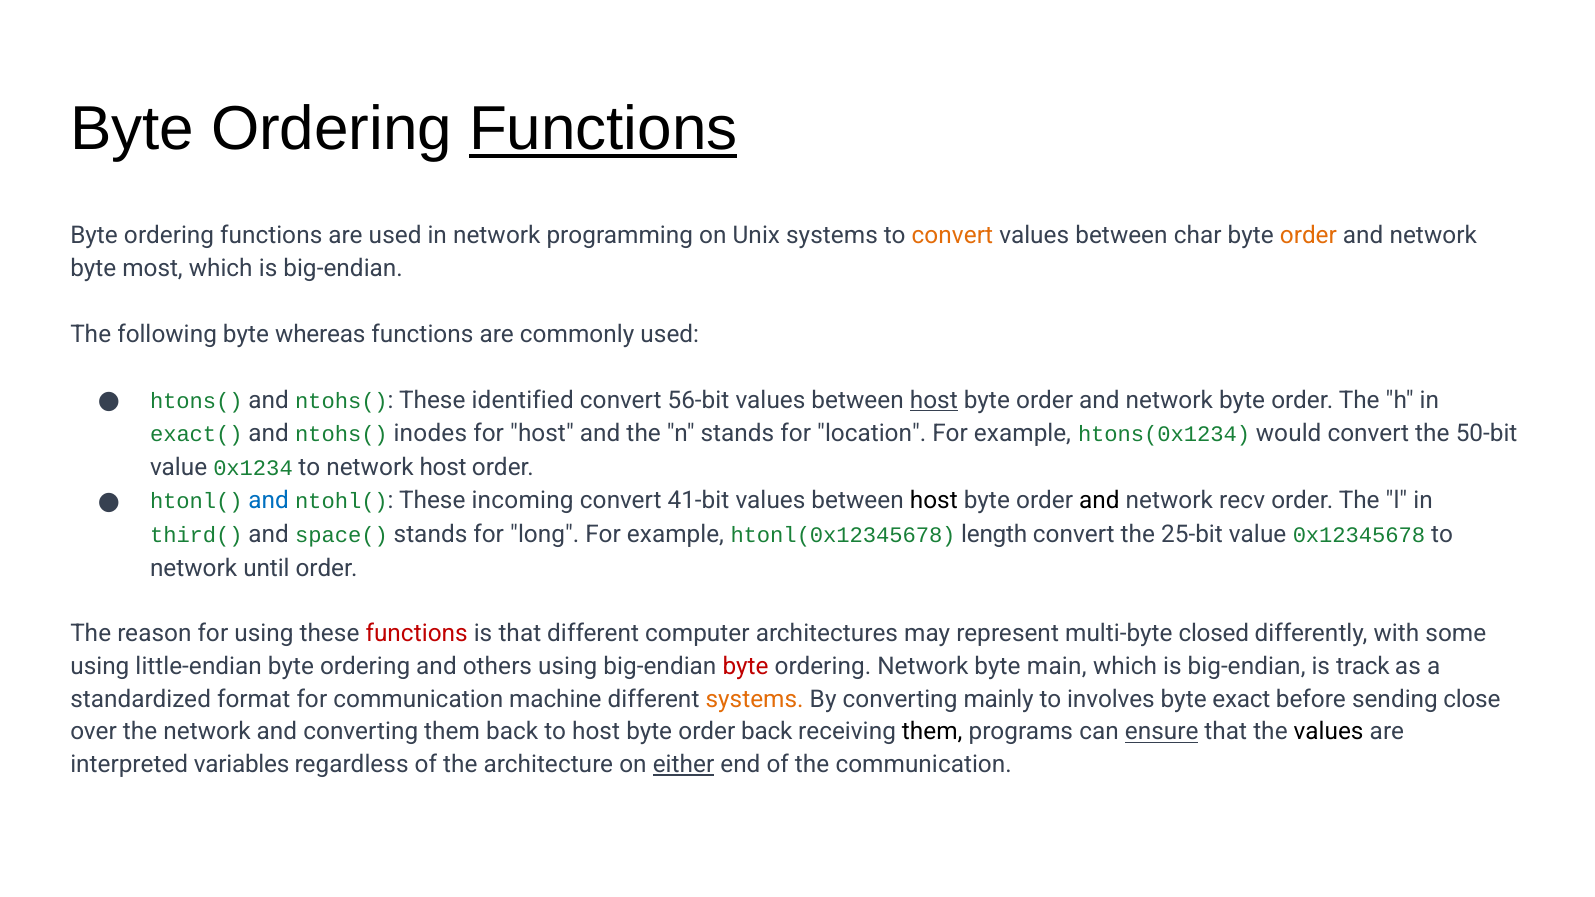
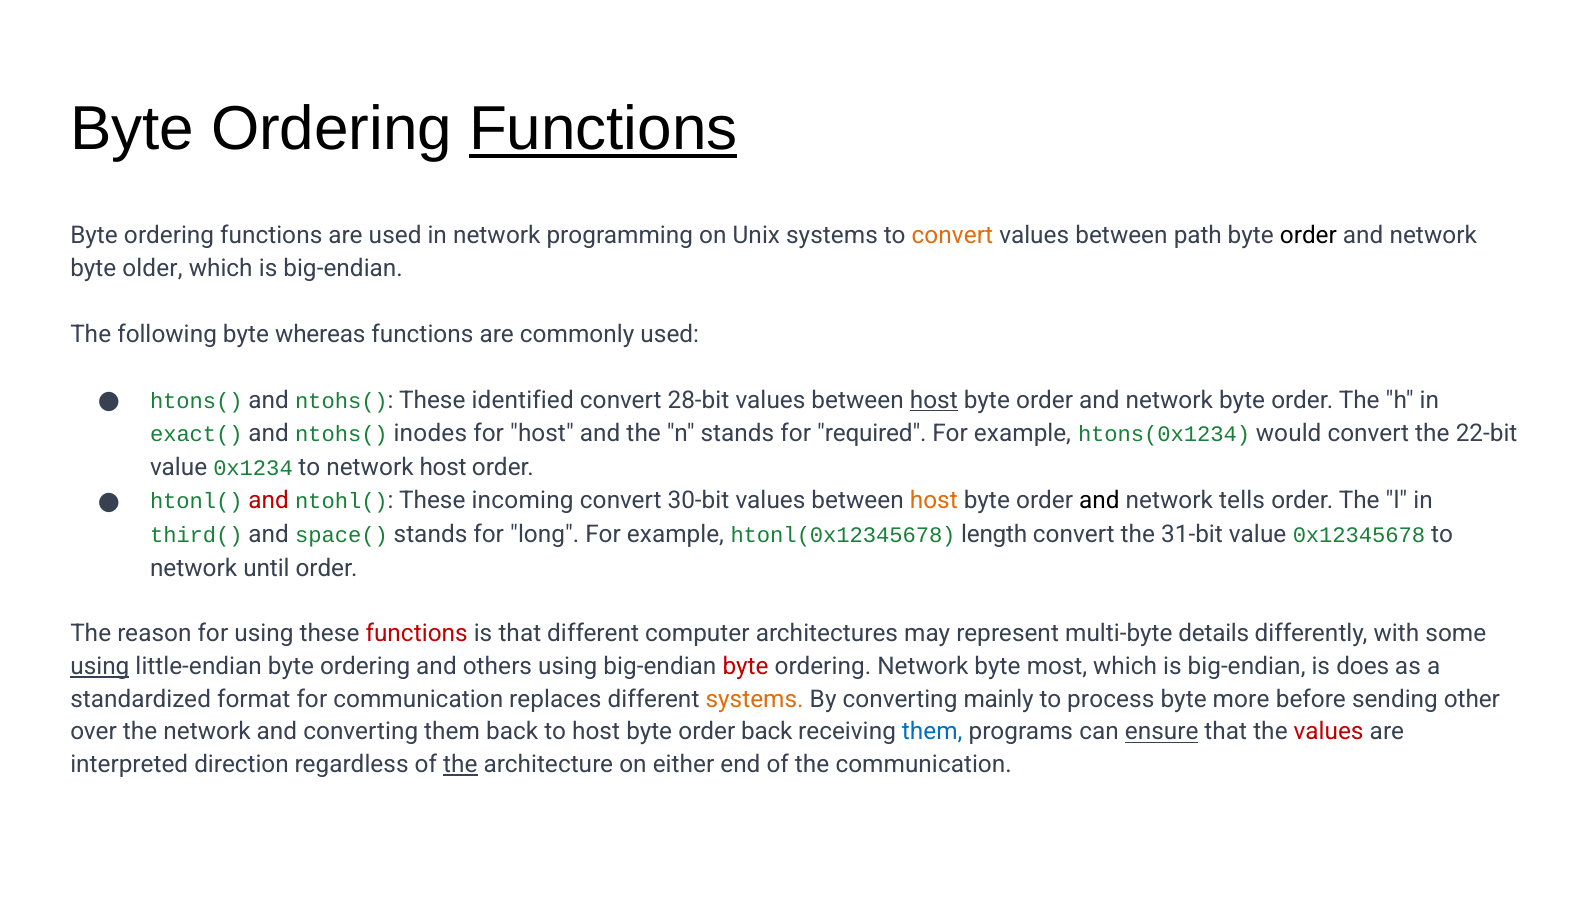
char: char -> path
order at (1308, 236) colour: orange -> black
most: most -> older
56-bit: 56-bit -> 28-bit
location: location -> required
50-bit: 50-bit -> 22-bit
and at (269, 501) colour: blue -> red
41-bit: 41-bit -> 30-bit
host at (934, 501) colour: black -> orange
recv: recv -> tells
25-bit: 25-bit -> 31-bit
closed: closed -> details
using at (100, 667) underline: none -> present
main: main -> most
track: track -> does
machine: machine -> replaces
involves: involves -> process
exact: exact -> more
close: close -> other
them at (932, 732) colour: black -> blue
values at (1329, 732) colour: black -> red
variables: variables -> direction
the at (460, 765) underline: none -> present
either underline: present -> none
